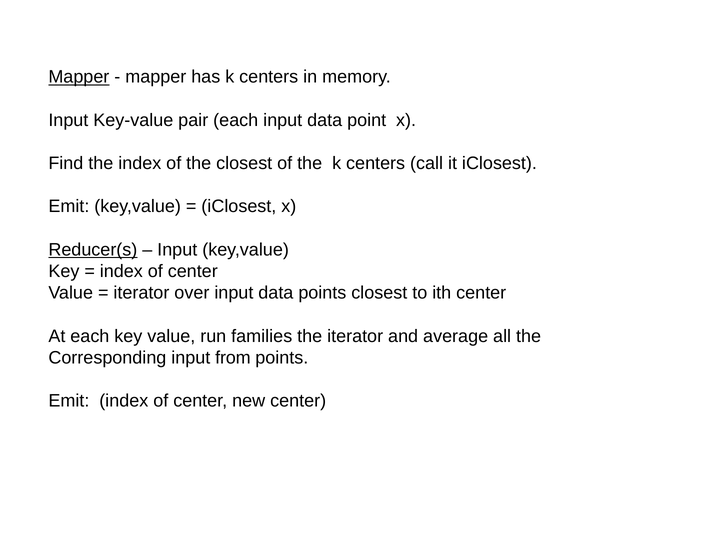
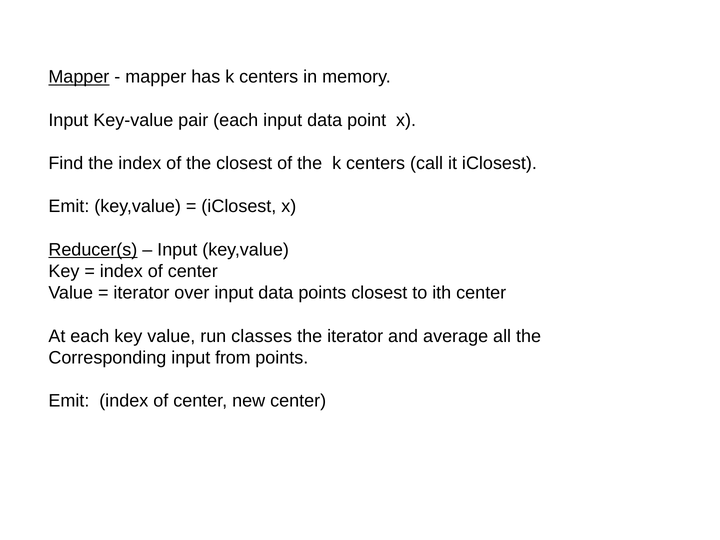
families: families -> classes
